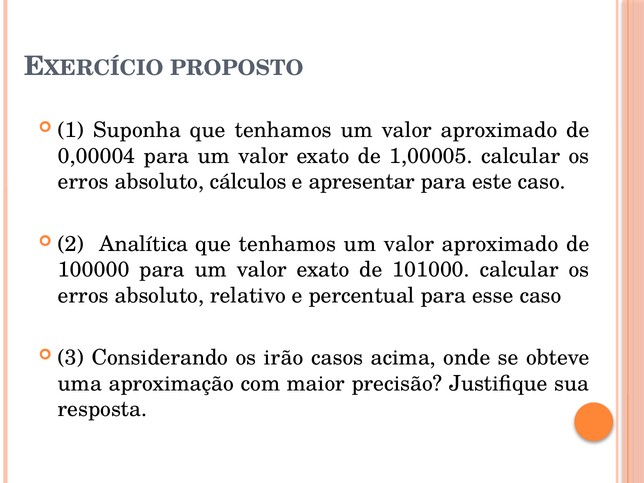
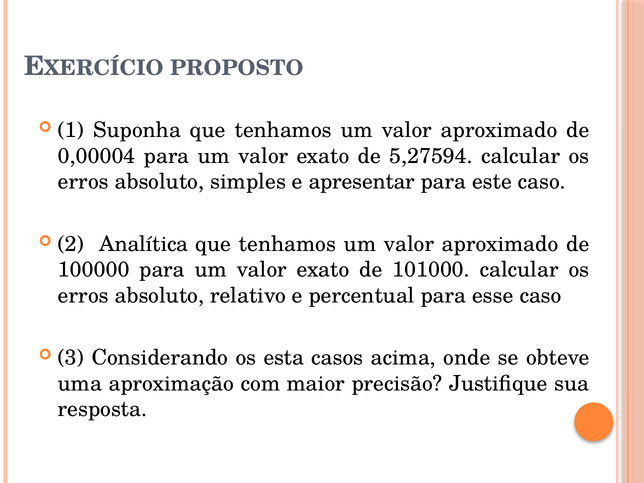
1,00005: 1,00005 -> 5,27594
cálculos: cálculos -> simples
irão: irão -> esta
